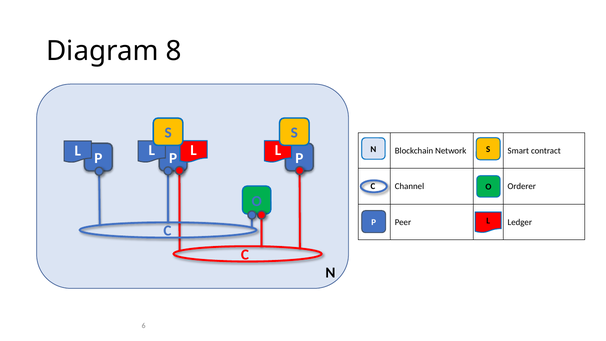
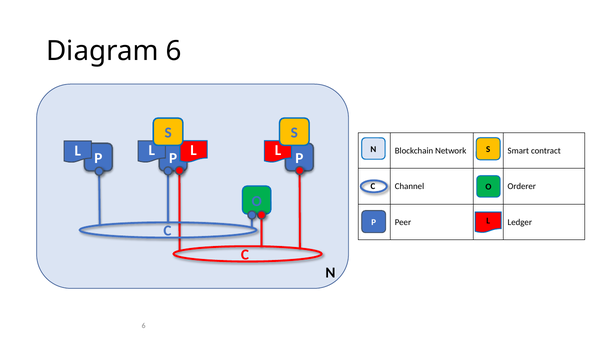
Diagram 8: 8 -> 6
